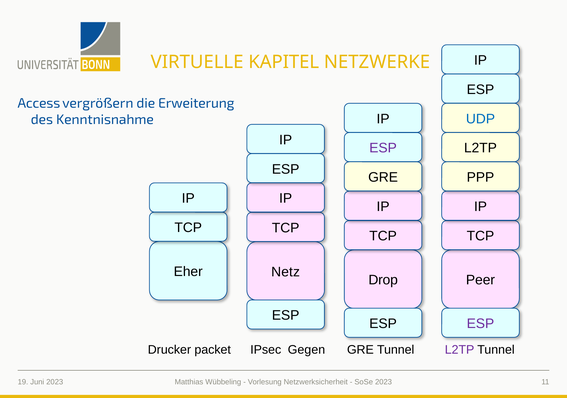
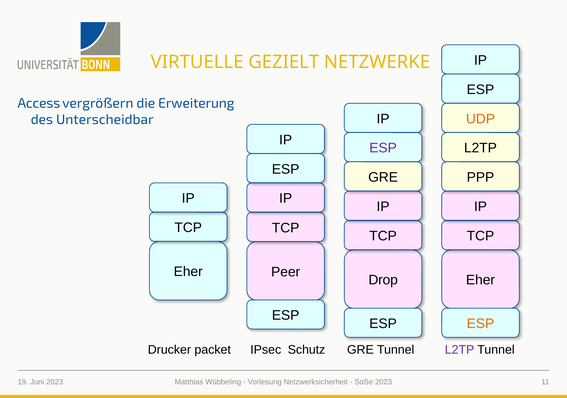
KAPITEL: KAPITEL -> GEZIELT
UDP colour: blue -> orange
Kenntnisnahme: Kenntnisnahme -> Unterscheidbar
Netz: Netz -> Peer
Peer at (480, 280): Peer -> Eher
ESP at (480, 323) colour: purple -> orange
Gegen: Gegen -> Schutz
